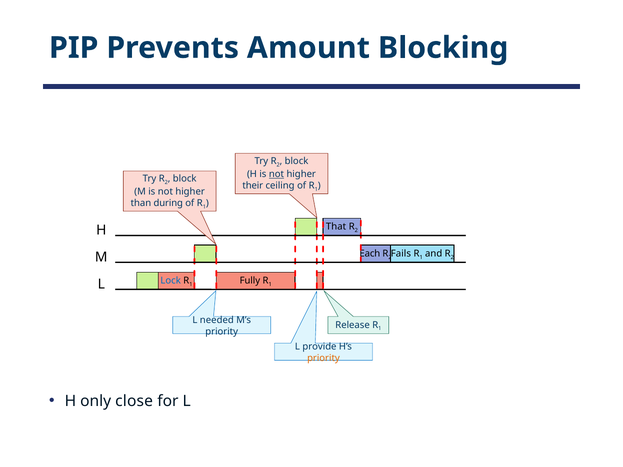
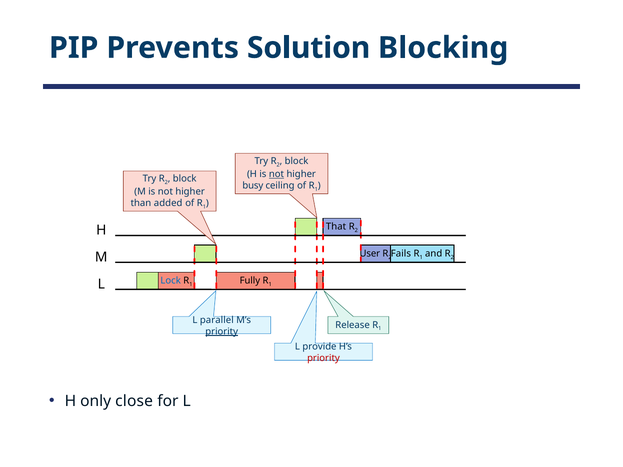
Amount: Amount -> Solution
their: their -> busy
during: during -> added
Each: Each -> User
needed: needed -> parallel
priority at (222, 332) underline: none -> present
priority at (323, 358) colour: orange -> red
